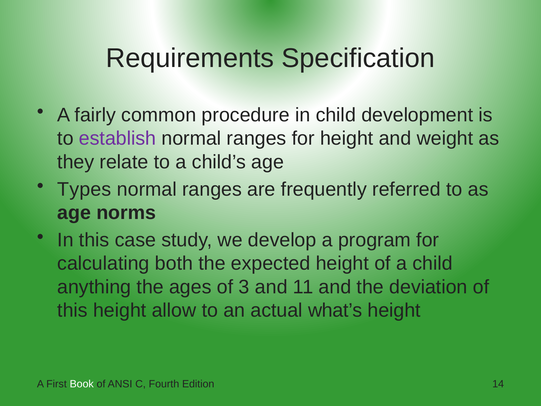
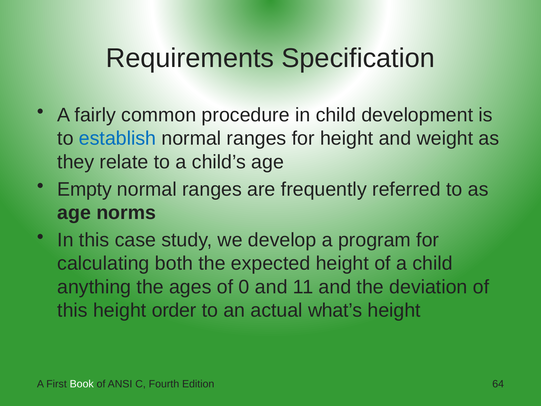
establish colour: purple -> blue
Types: Types -> Empty
3: 3 -> 0
allow: allow -> order
14: 14 -> 64
